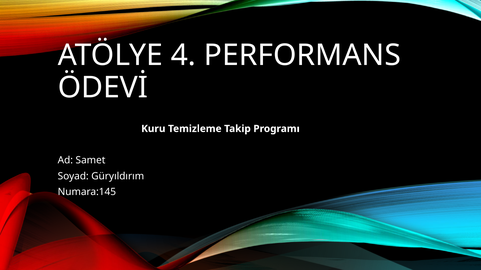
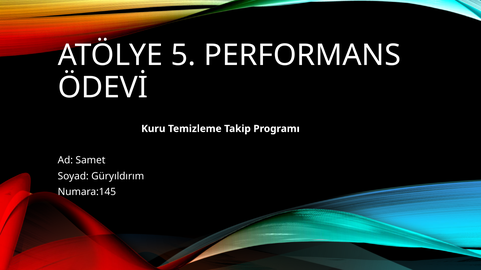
4: 4 -> 5
